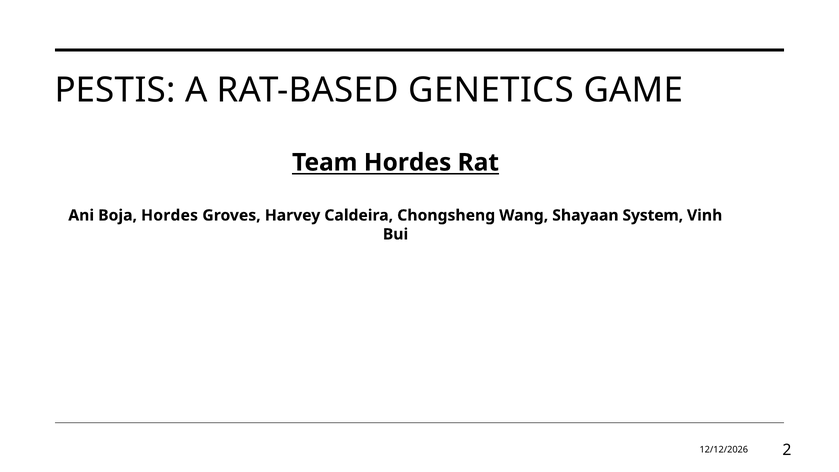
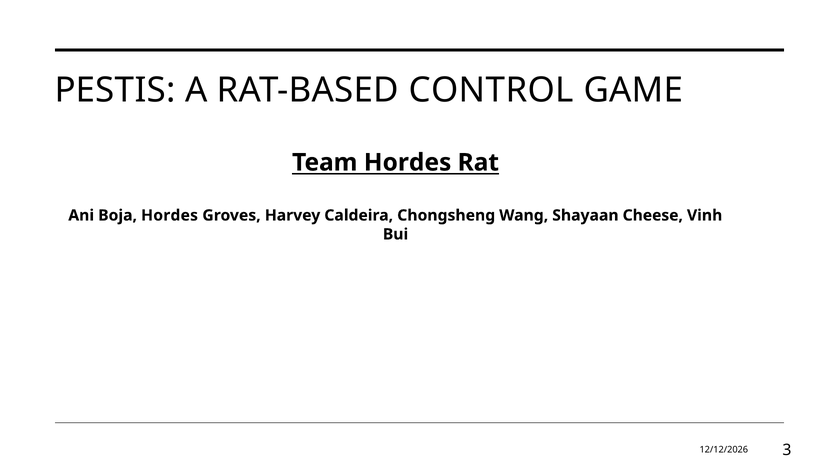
GENETICS: GENETICS -> CONTROL
System: System -> Cheese
2: 2 -> 3
